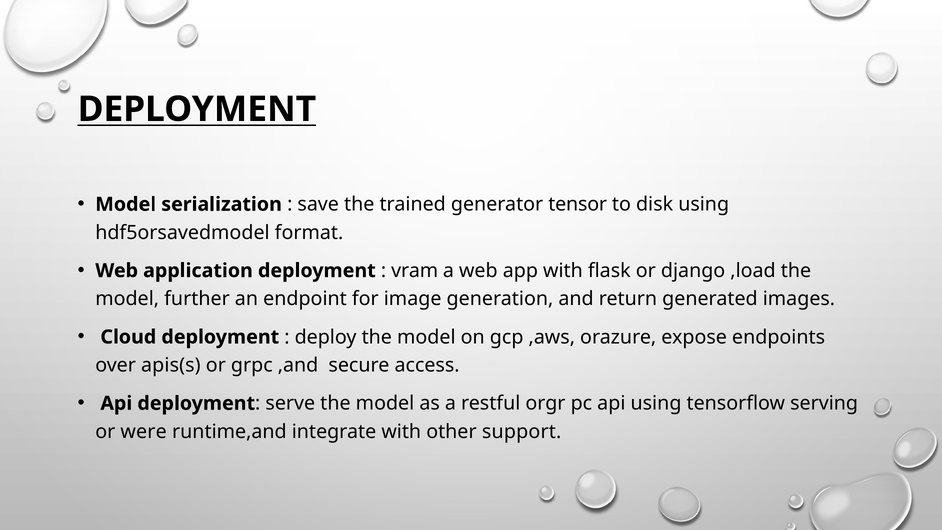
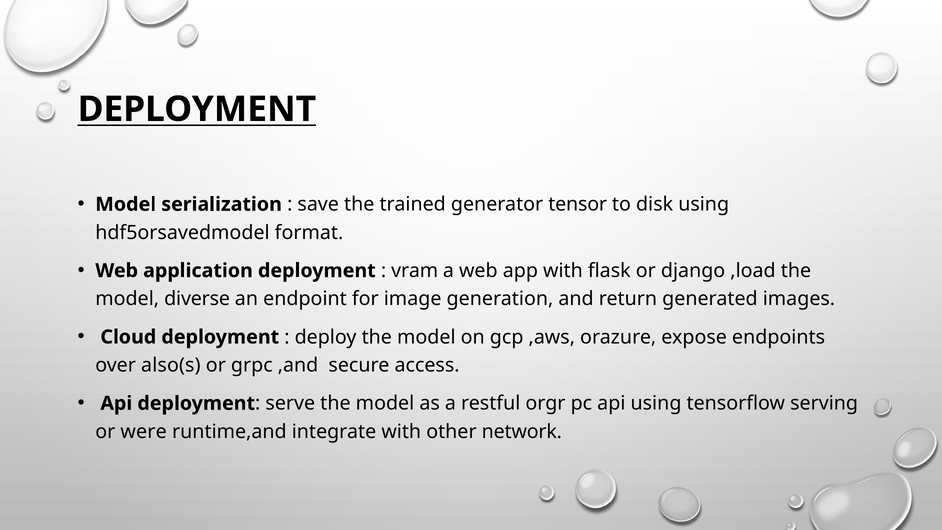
further: further -> diverse
apis(s: apis(s -> also(s
support: support -> network
